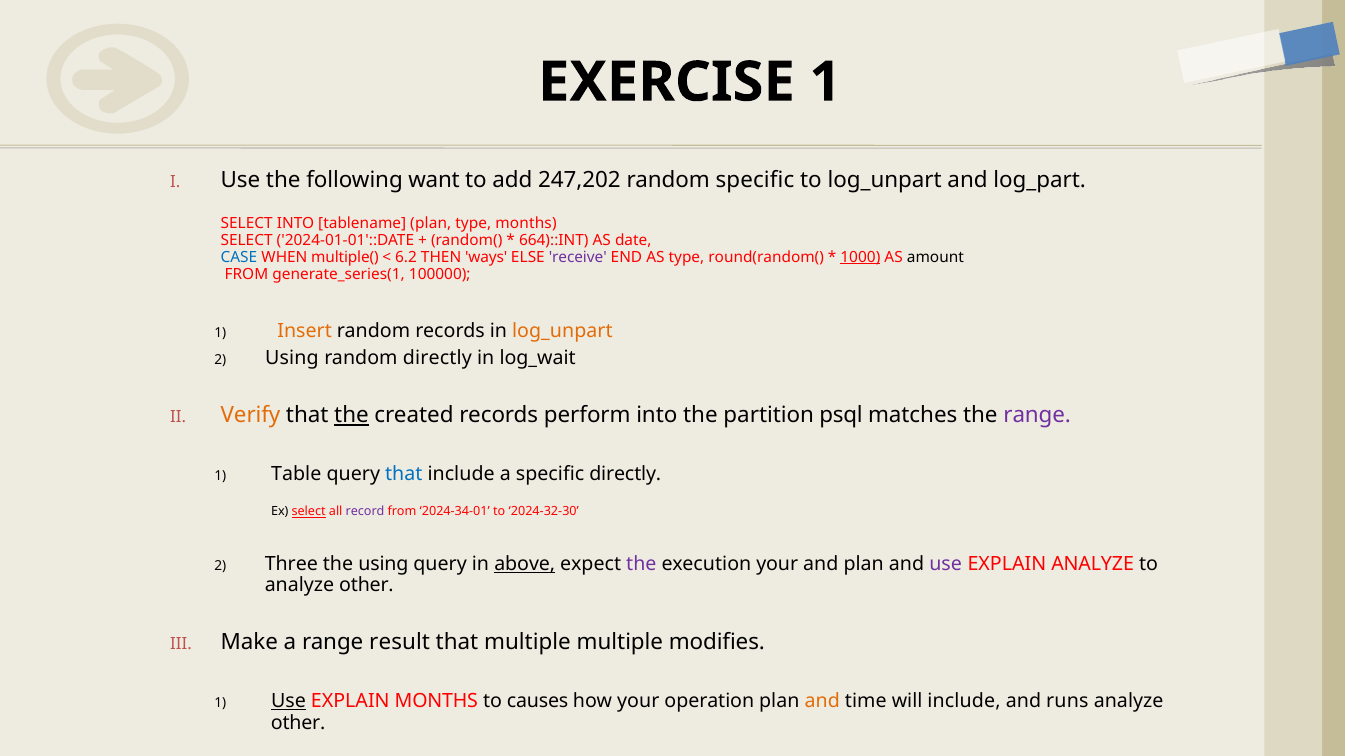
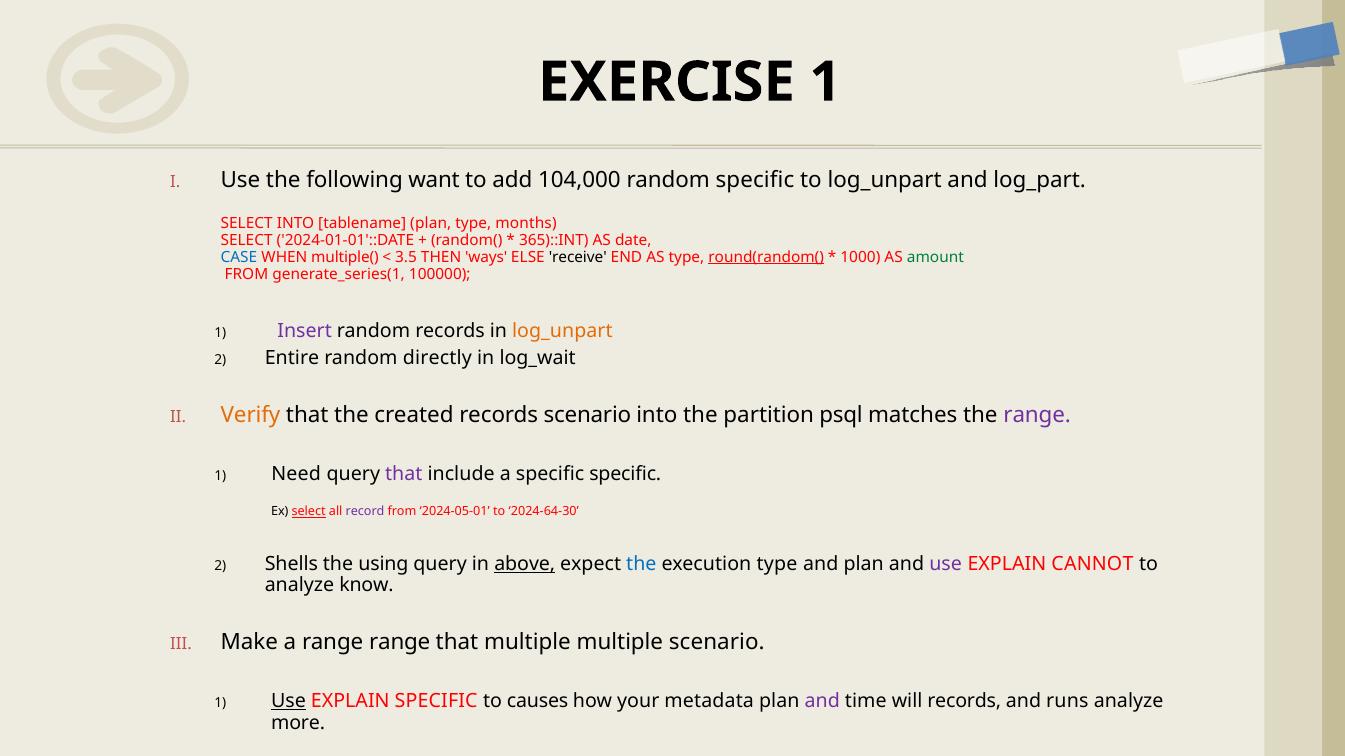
247,202: 247,202 -> 104,000
664)::INT: 664)::INT -> 365)::INT
6.2: 6.2 -> 3.5
receive colour: purple -> black
round(random( underline: none -> present
1000 underline: present -> none
amount colour: black -> green
Insert colour: orange -> purple
Using at (292, 358): Using -> Entire
the at (351, 416) underline: present -> none
records perform: perform -> scenario
Table: Table -> Need
that at (404, 475) colour: blue -> purple
specific directly: directly -> specific
2024-34-01: 2024-34-01 -> 2024-05-01
2024-32-30: 2024-32-30 -> 2024-64-30
Three: Three -> Shells
the at (641, 564) colour: purple -> blue
execution your: your -> type
EXPLAIN ANALYZE: ANALYZE -> CANNOT
other at (366, 586): other -> know
range result: result -> range
multiple modifies: modifies -> scenario
EXPLAIN MONTHS: MONTHS -> SPECIFIC
operation: operation -> metadata
and at (822, 702) colour: orange -> purple
will include: include -> records
other at (298, 723): other -> more
